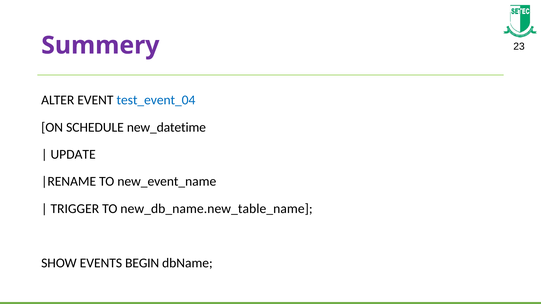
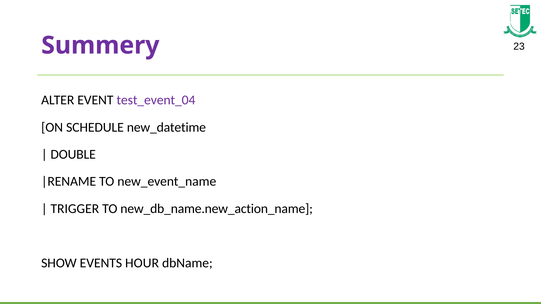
test_event_04 colour: blue -> purple
UPDATE: UPDATE -> DOUBLE
new_db_name.new_table_name: new_db_name.new_table_name -> new_db_name.new_action_name
BEGIN: BEGIN -> HOUR
